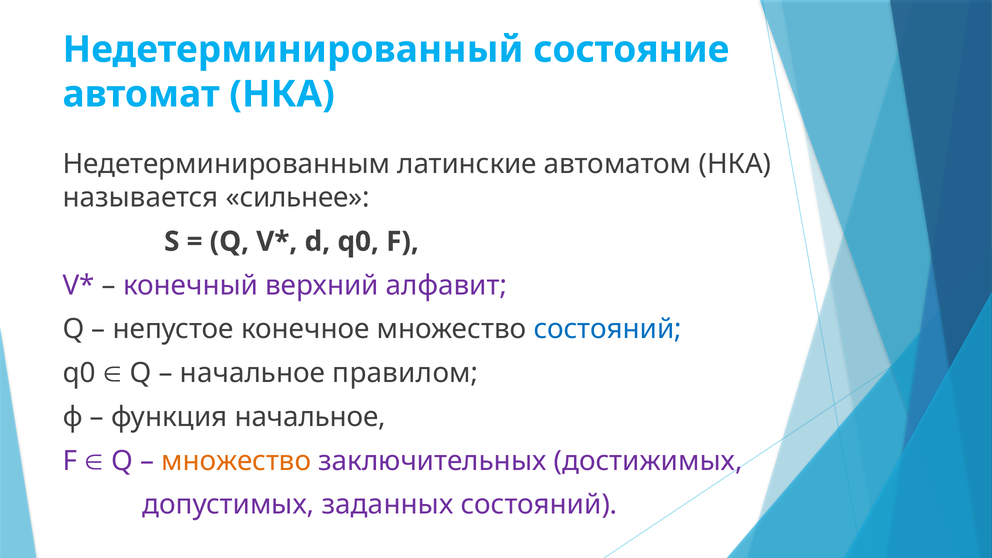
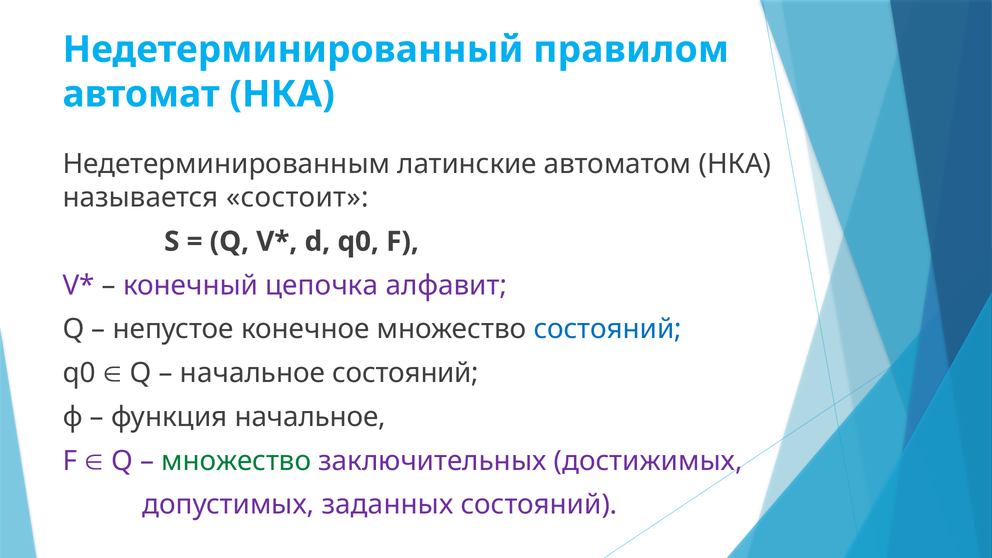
состояние: состояние -> правилом
сильнее: сильнее -> состоит
верхний: верхний -> цепочка
начальное правилом: правилом -> состояний
множество at (236, 461) colour: orange -> green
